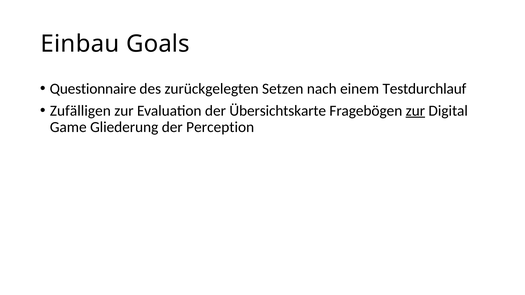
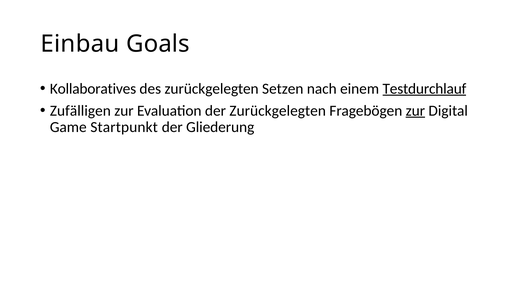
Questionnaire: Questionnaire -> Kollaboratives
Testdurchlauf underline: none -> present
der Übersichtskarte: Übersichtskarte -> Zurückgelegten
Gliederung: Gliederung -> Startpunkt
Perception: Perception -> Gliederung
